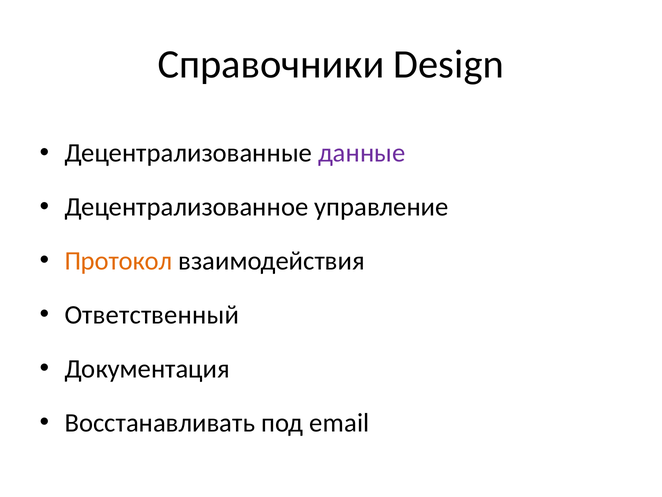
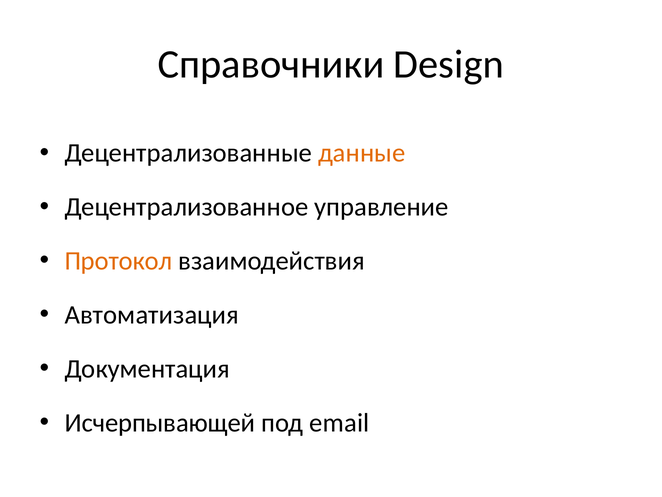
данные colour: purple -> orange
Ответственный: Ответственный -> Автоматизация
Восстанавливать: Восстанавливать -> Исчерпывающей
